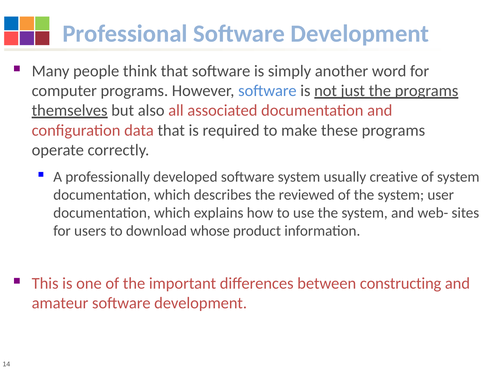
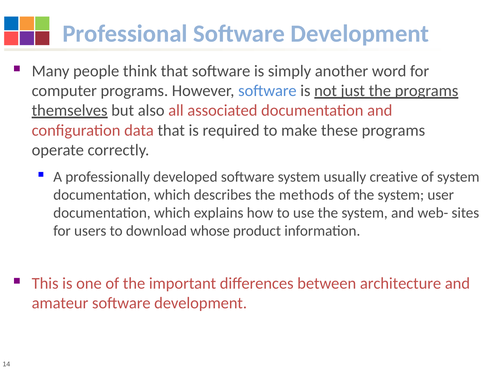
reviewed: reviewed -> methods
constructing: constructing -> architecture
